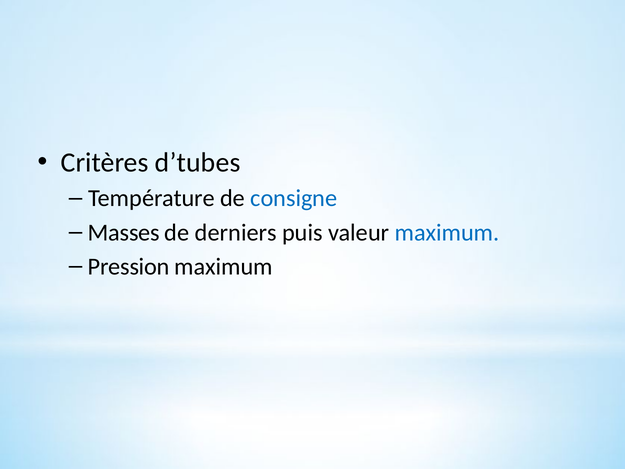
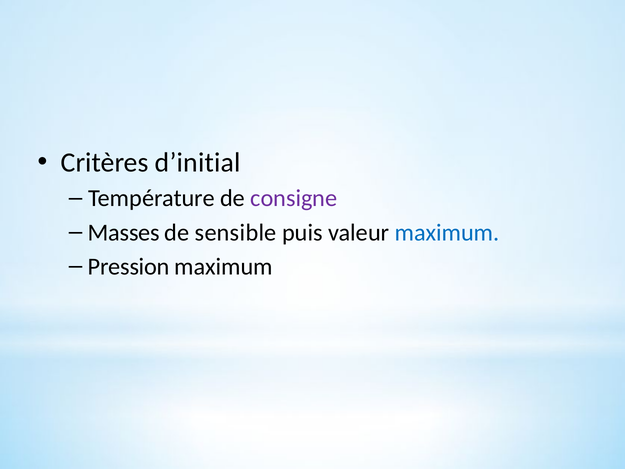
d’tubes: d’tubes -> d’initial
consigne colour: blue -> purple
derniers: derniers -> sensible
